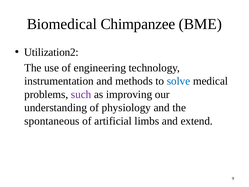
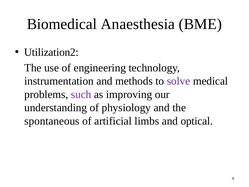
Chimpanzee: Chimpanzee -> Anaesthesia
solve colour: blue -> purple
extend: extend -> optical
